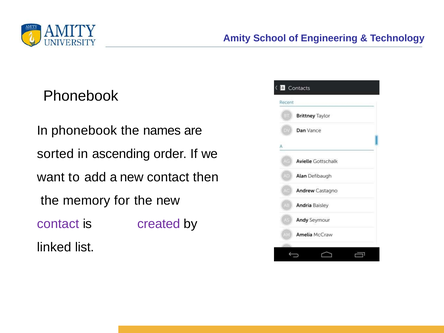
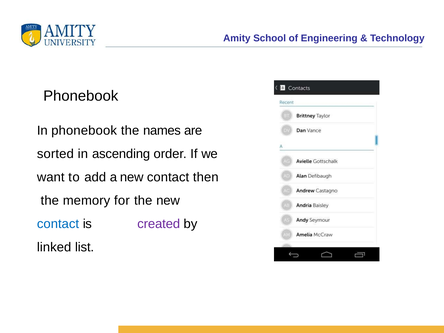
contact at (58, 224) colour: purple -> blue
